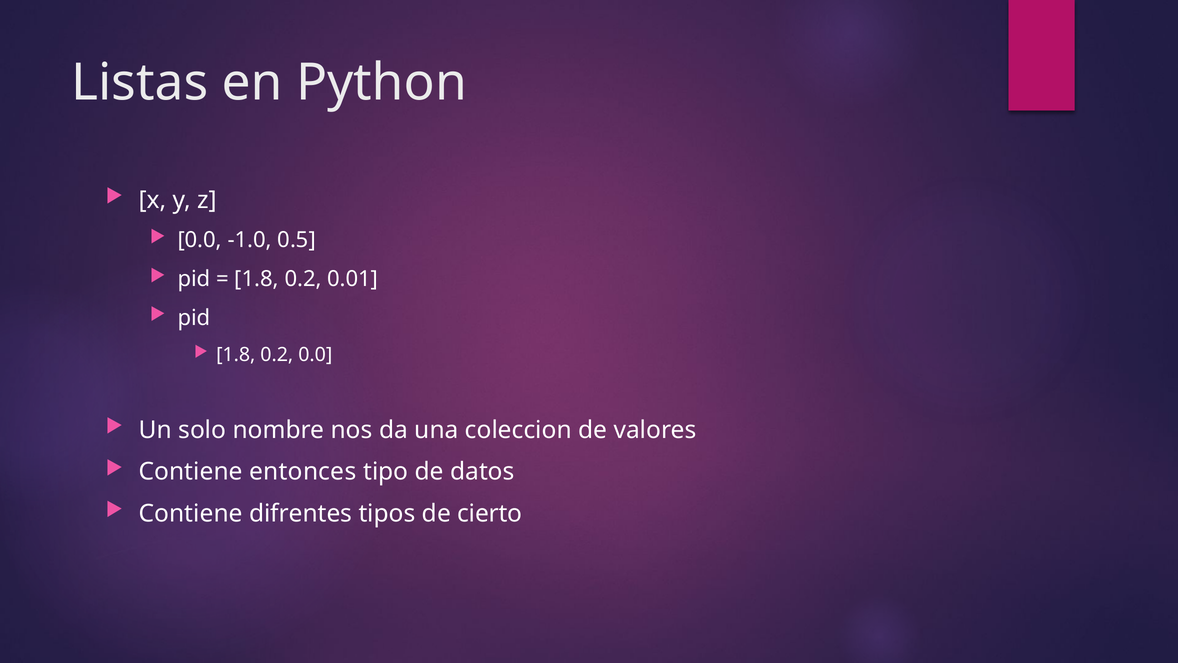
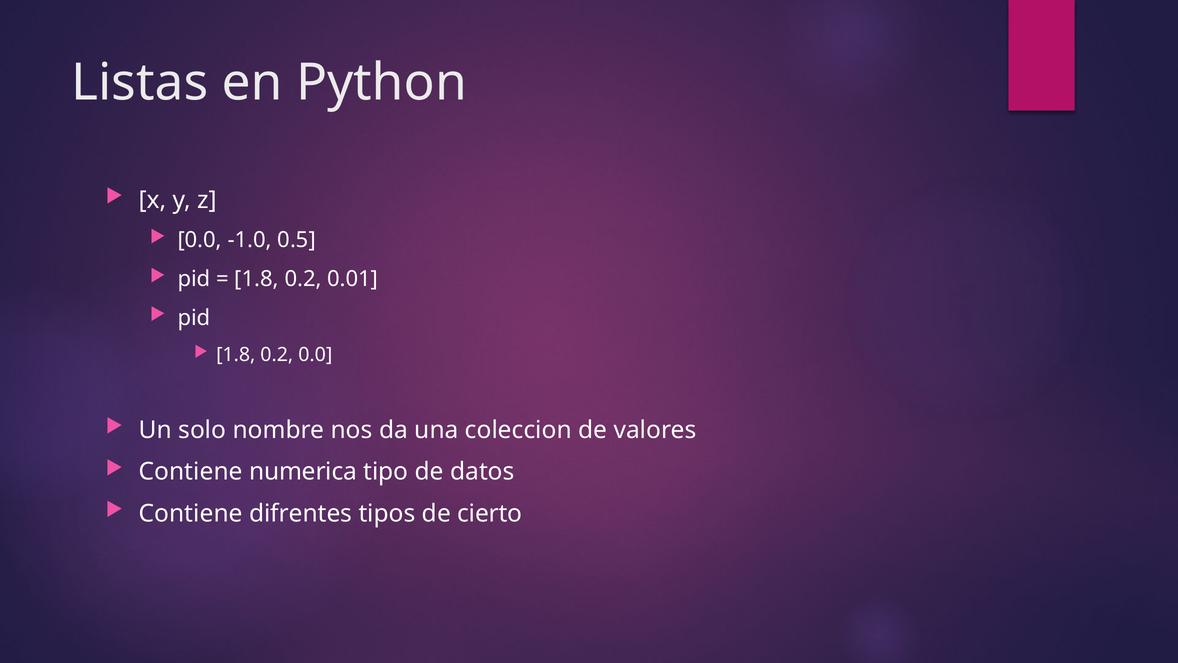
entonces: entonces -> numerica
